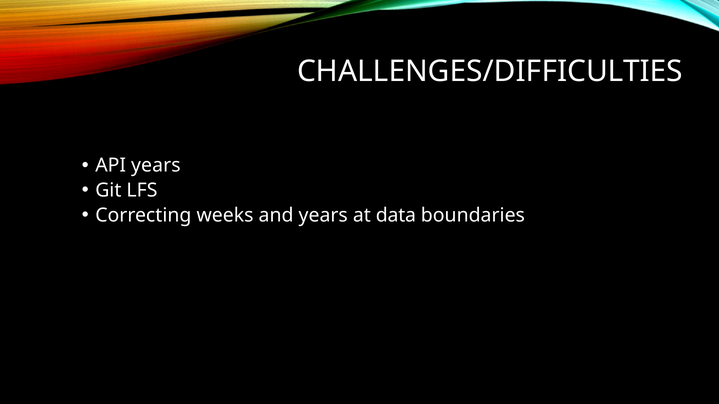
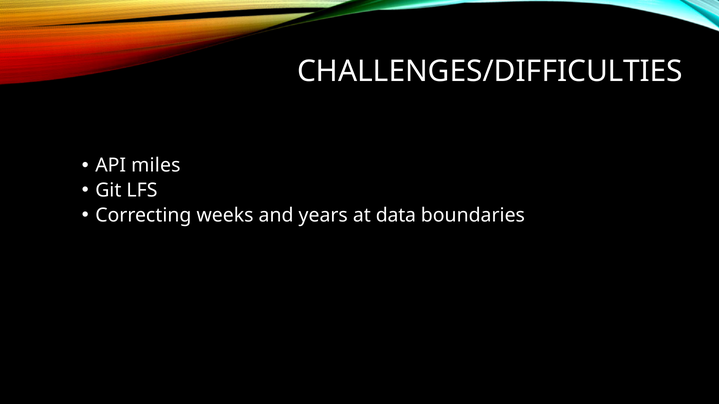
API years: years -> miles
